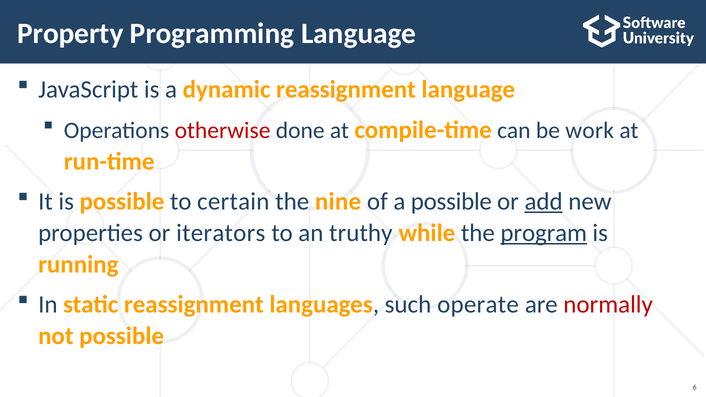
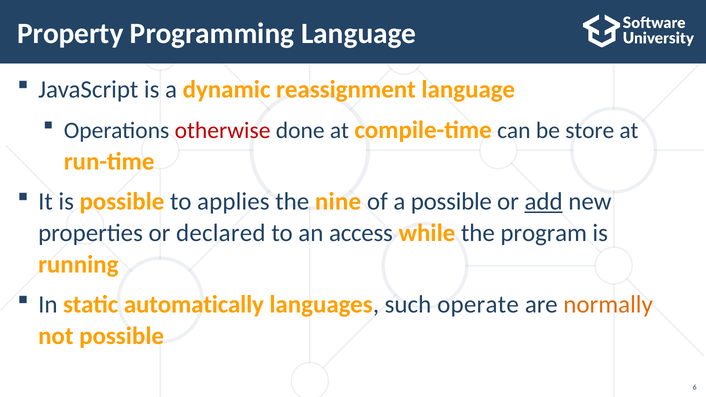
work: work -> store
certain: certain -> applies
iterators: iterators -> declared
truthy: truthy -> access
program underline: present -> none
static reassignment: reassignment -> automatically
normally colour: red -> orange
